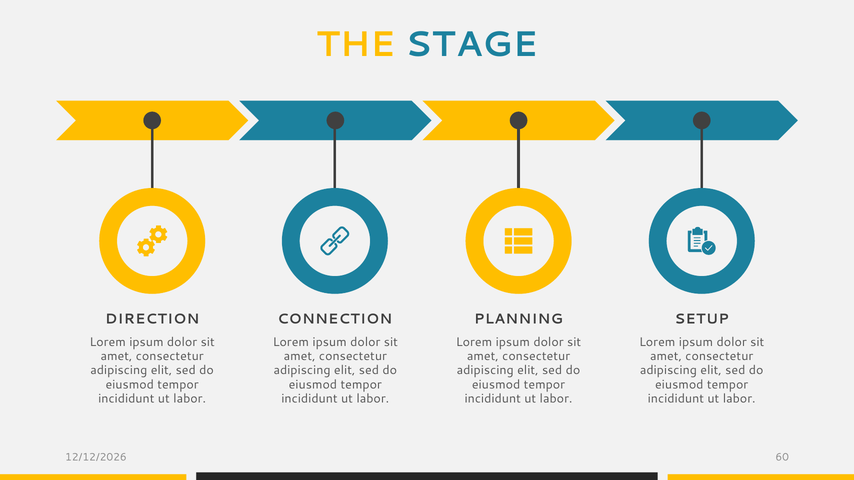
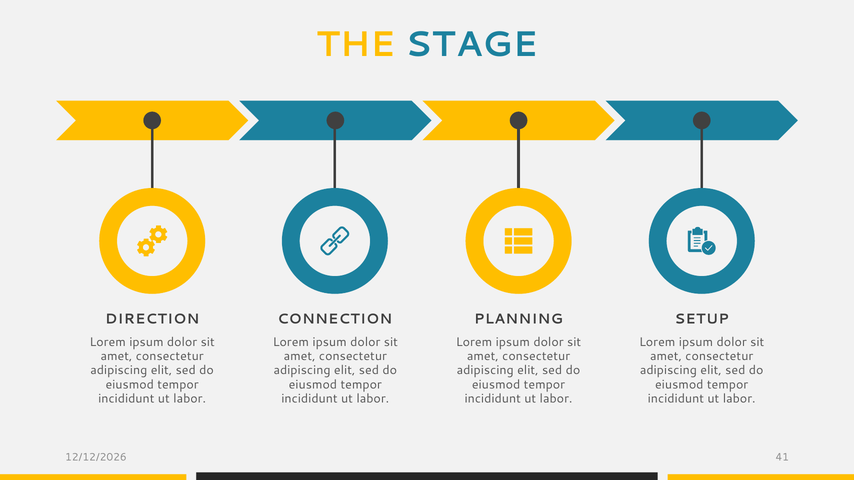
60: 60 -> 41
